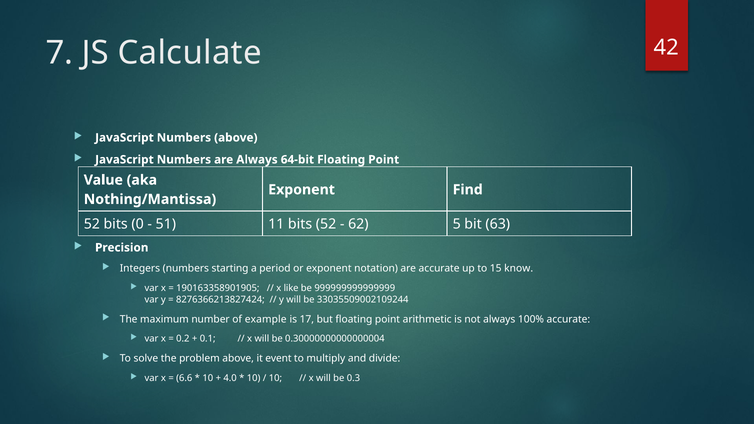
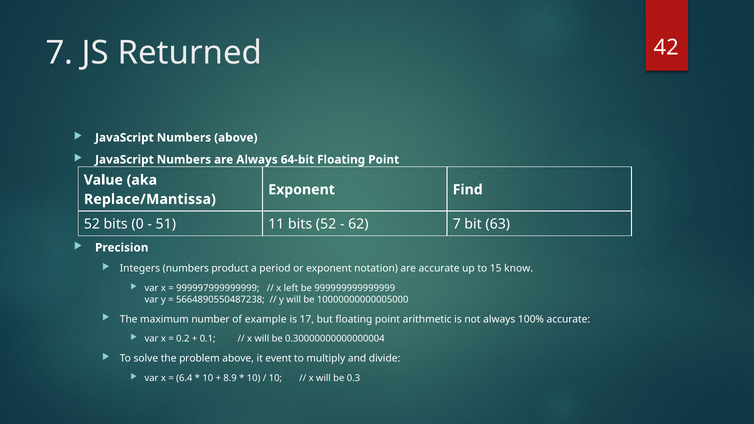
Calculate: Calculate -> Returned
Nothing/Mantissa: Nothing/Mantissa -> Replace/Mantissa
62 5: 5 -> 7
starting: starting -> product
190163358901905: 190163358901905 -> 999997999999999
like: like -> left
8276366213827424: 8276366213827424 -> 5664890550487238
33035509002109244: 33035509002109244 -> 10000000000005000
6.6: 6.6 -> 6.4
4.0: 4.0 -> 8.9
